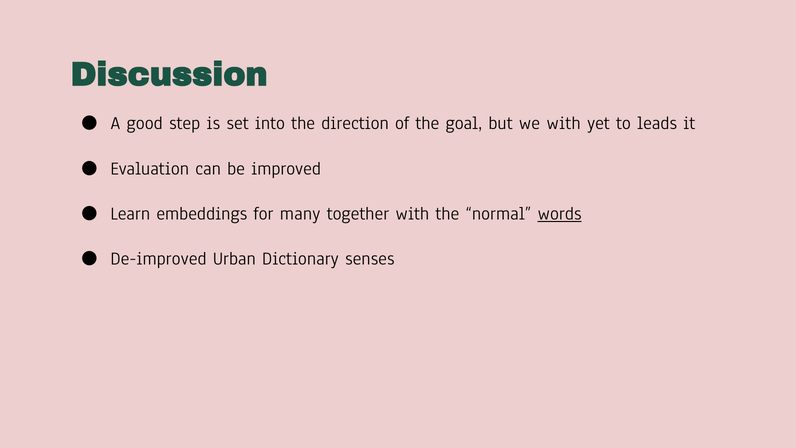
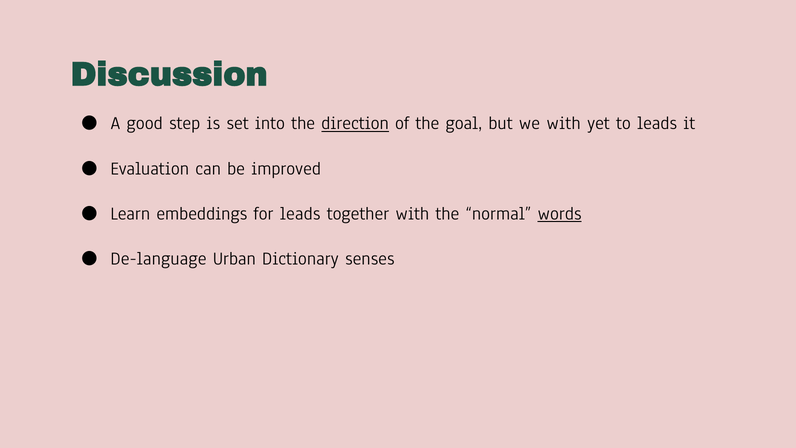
direction underline: none -> present
for many: many -> leads
De-improved: De-improved -> De-language
